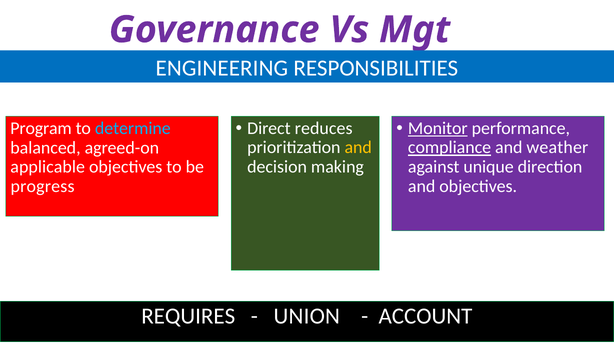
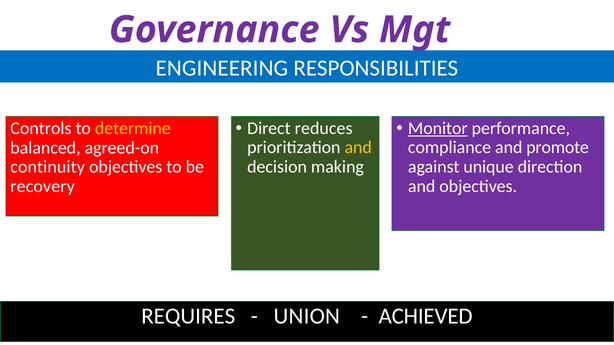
Program: Program -> Controls
determine colour: light blue -> yellow
compliance underline: present -> none
weather: weather -> promote
applicable: applicable -> continuity
progress: progress -> recovery
ACCOUNT: ACCOUNT -> ACHIEVED
